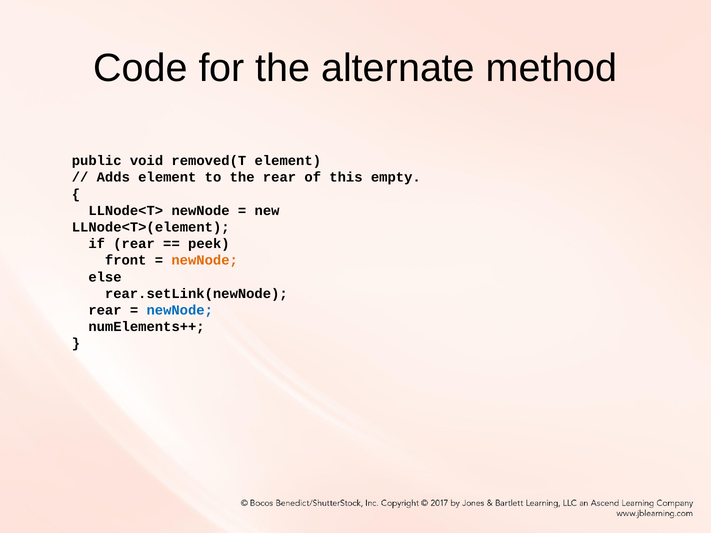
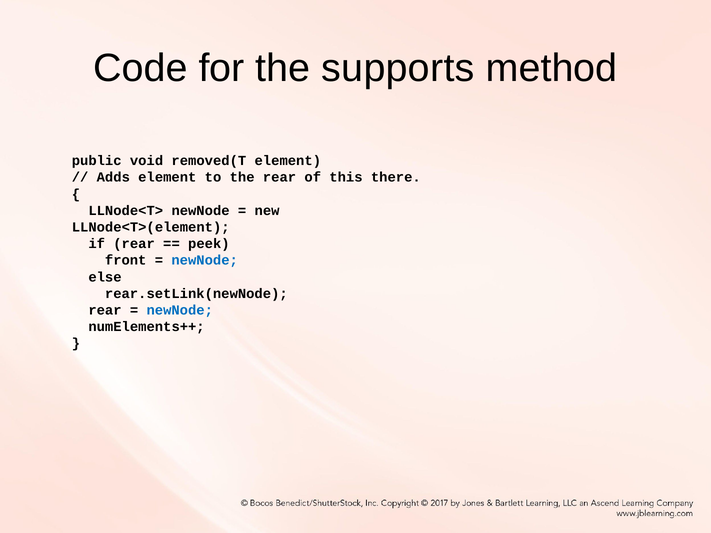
alternate: alternate -> supports
empty: empty -> there
newNode at (205, 260) colour: orange -> blue
